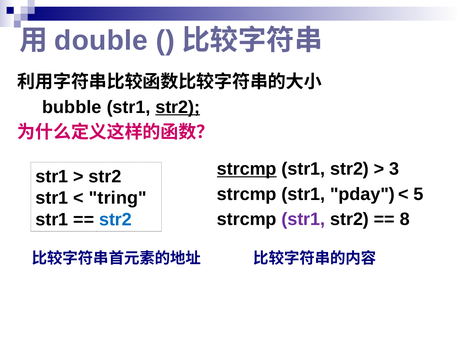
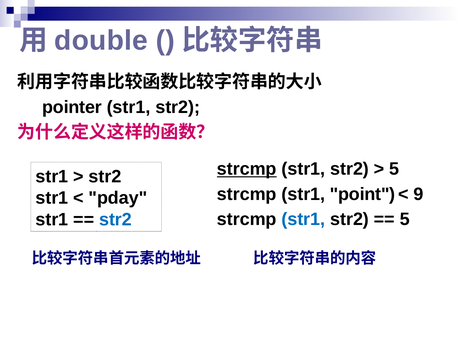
bubble: bubble -> pointer
str2 at (178, 107) underline: present -> none
3 at (394, 169): 3 -> 5
pday: pday -> point
5: 5 -> 9
tring: tring -> pday
str1 at (303, 219) colour: purple -> blue
8 at (405, 219): 8 -> 5
